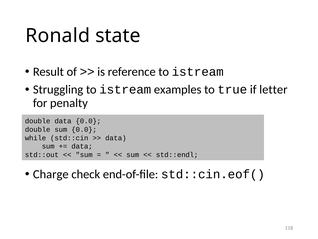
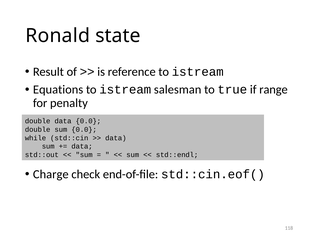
Struggling: Struggling -> Equations
examples: examples -> salesman
letter: letter -> range
